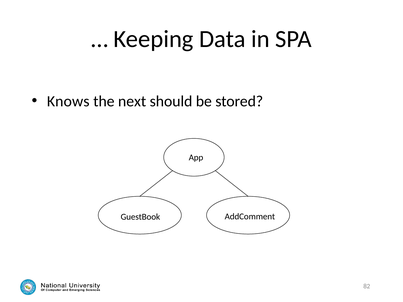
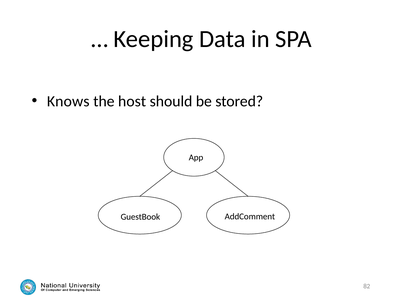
next: next -> host
